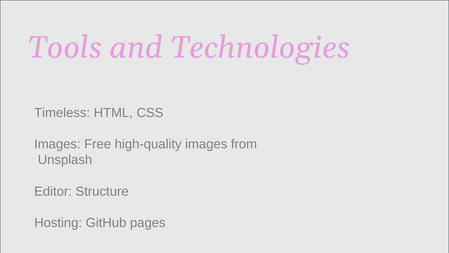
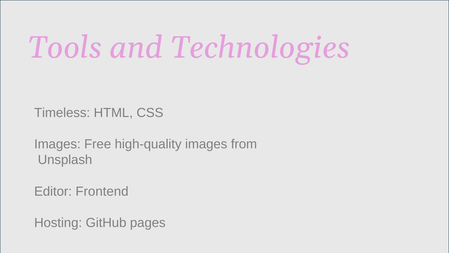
Structure: Structure -> Frontend
